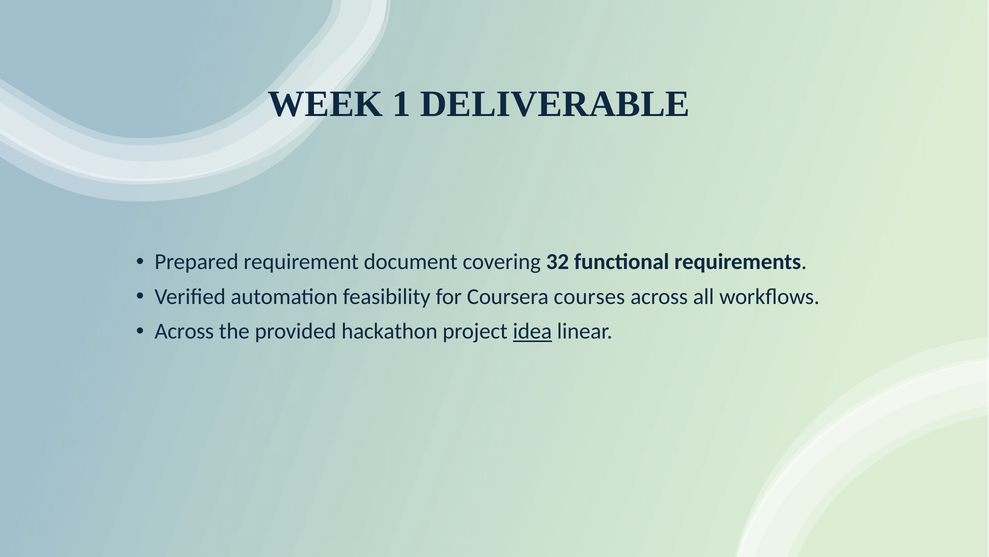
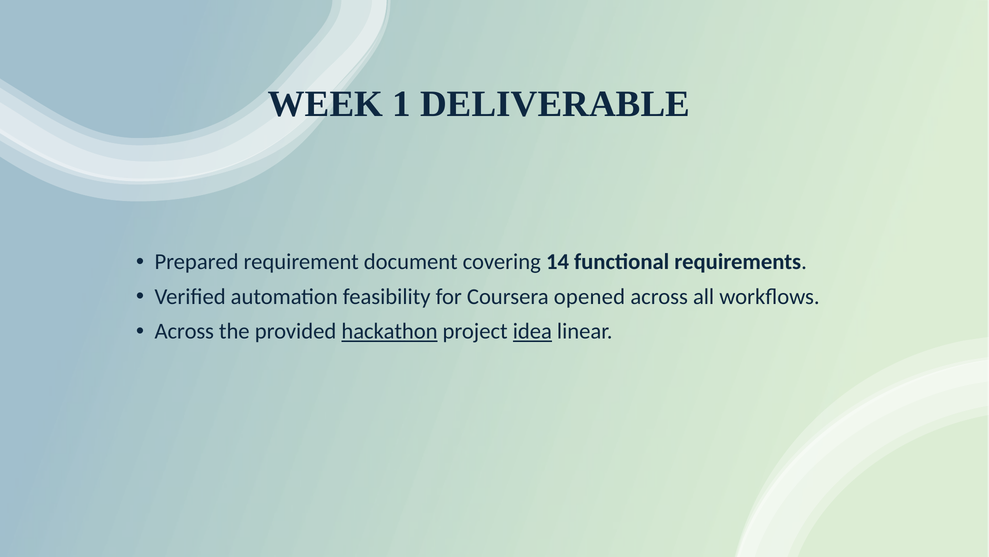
32: 32 -> 14
courses: courses -> opened
hackathon underline: none -> present
